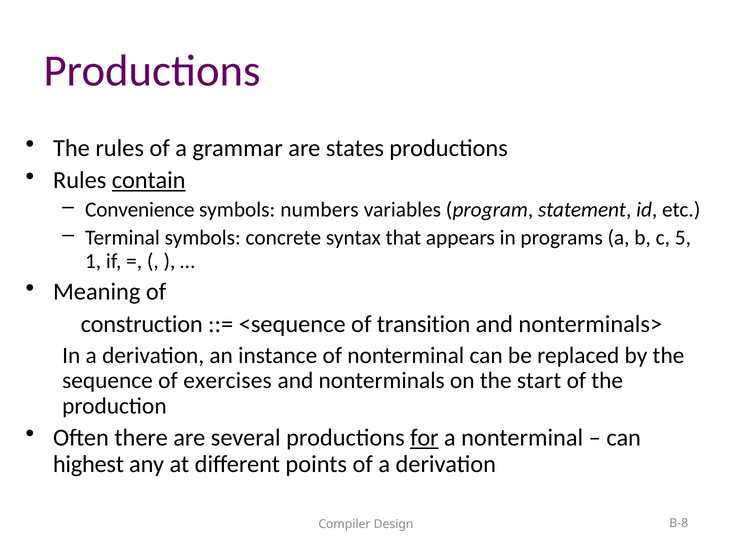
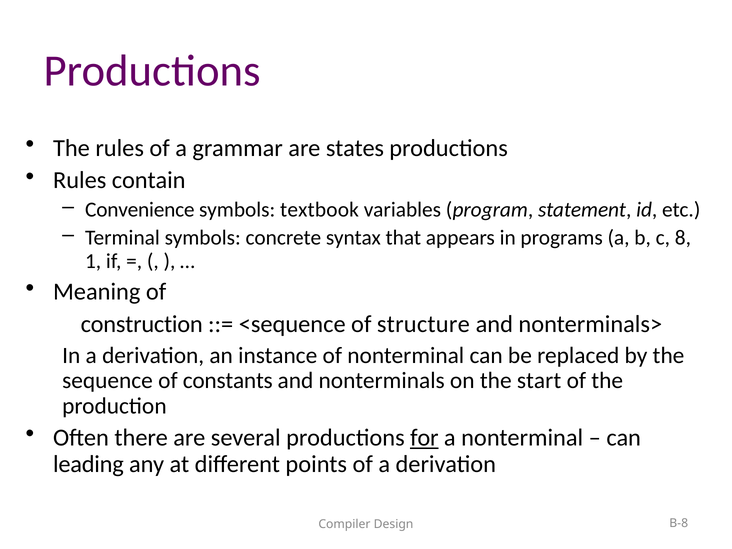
contain underline: present -> none
numbers: numbers -> textbook
5: 5 -> 8
transition: transition -> structure
exercises: exercises -> constants
highest: highest -> leading
